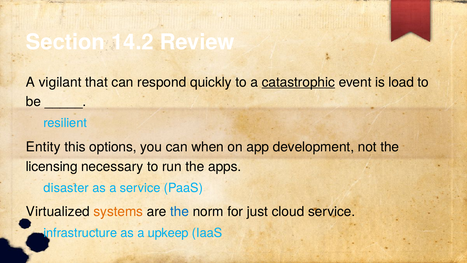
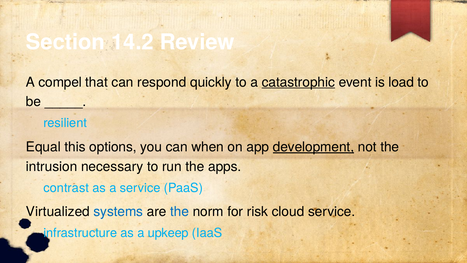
vigilant: vigilant -> compel
Entity: Entity -> Equal
development underline: none -> present
licensing: licensing -> intrusion
disaster: disaster -> contrast
systems colour: orange -> blue
just: just -> risk
